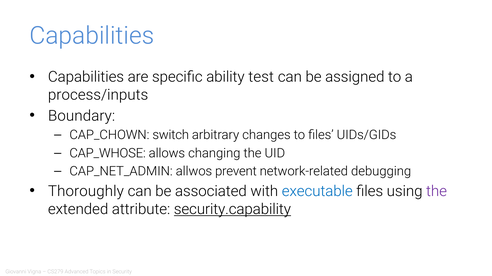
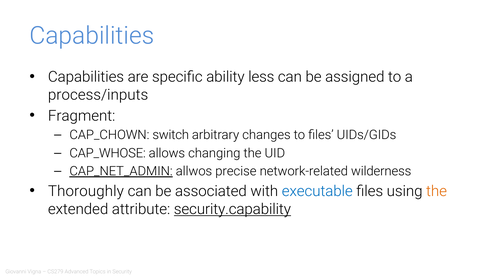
test: test -> less
Boundary: Boundary -> Fragment
CAP_NET_ADMIN underline: none -> present
prevent: prevent -> precise
debugging: debugging -> wilderness
the at (437, 192) colour: purple -> orange
